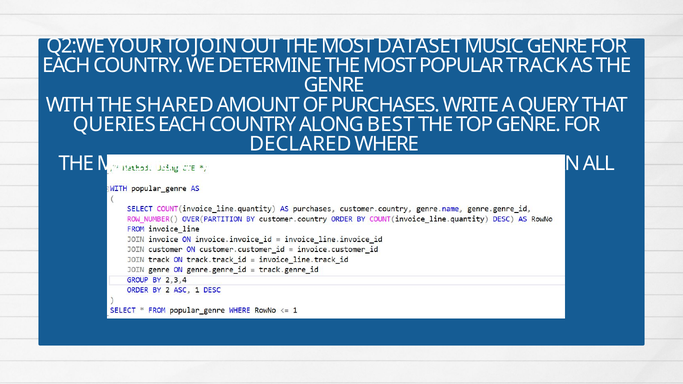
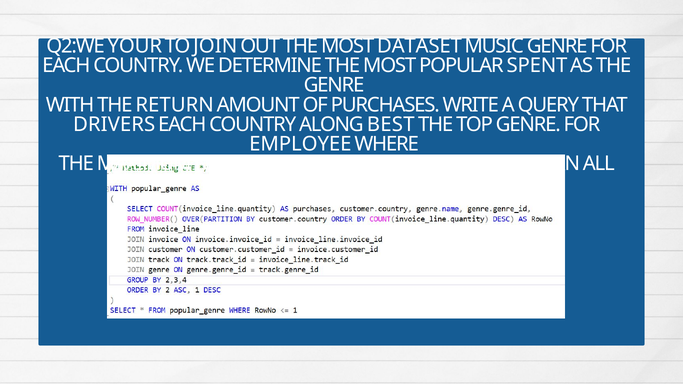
TRACK: TRACK -> SPENT
THE SHARED: SHARED -> RETURN
QUERIES: QUERIES -> DRIVERS
DECLARED: DECLARED -> EMPLOYEE
